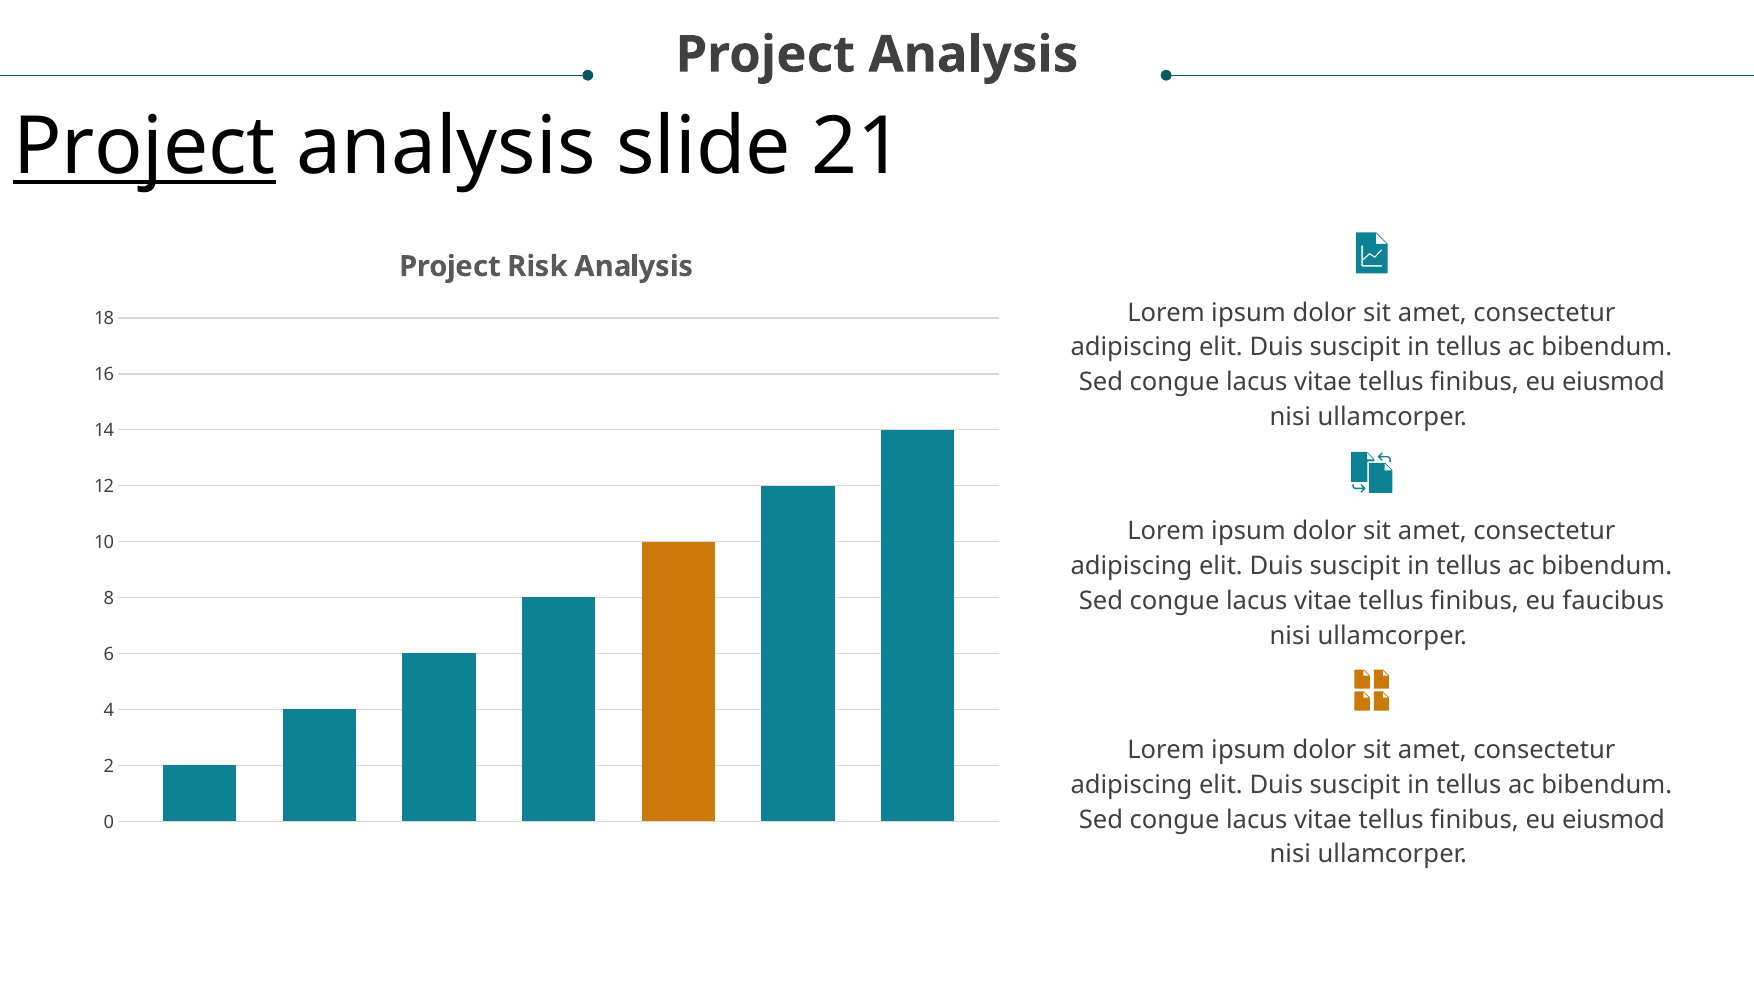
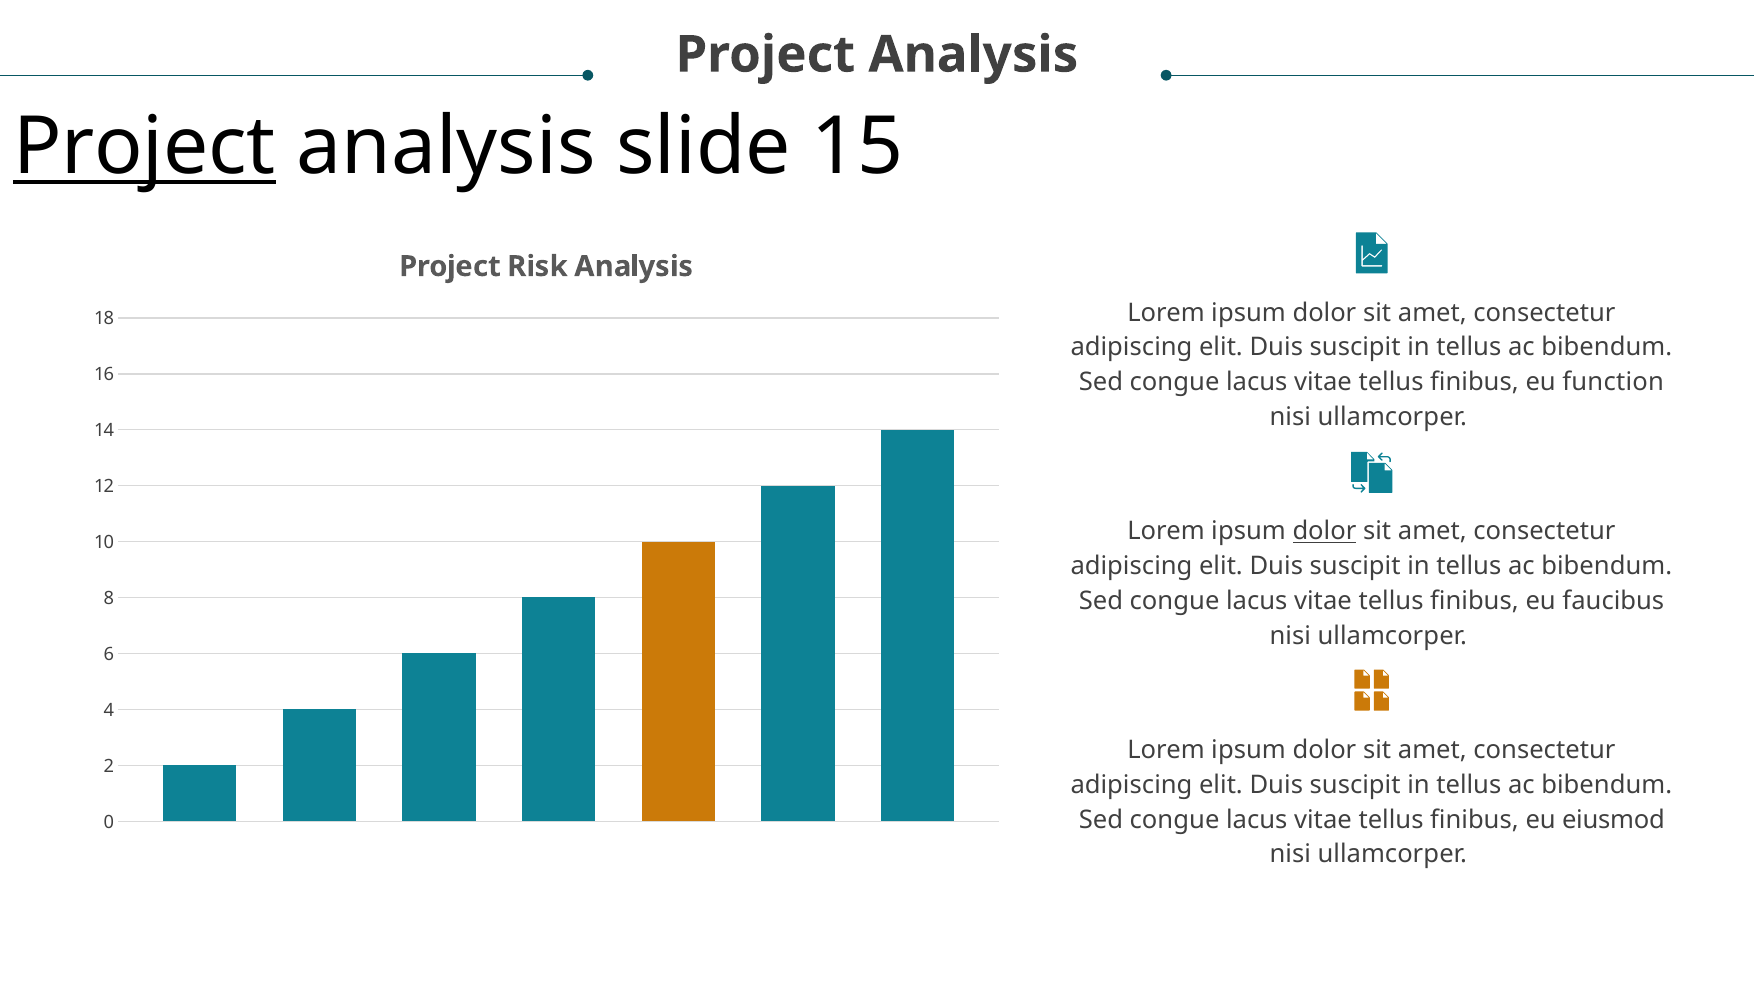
21: 21 -> 15
eiusmod at (1613, 382): eiusmod -> function
dolor at (1324, 531) underline: none -> present
